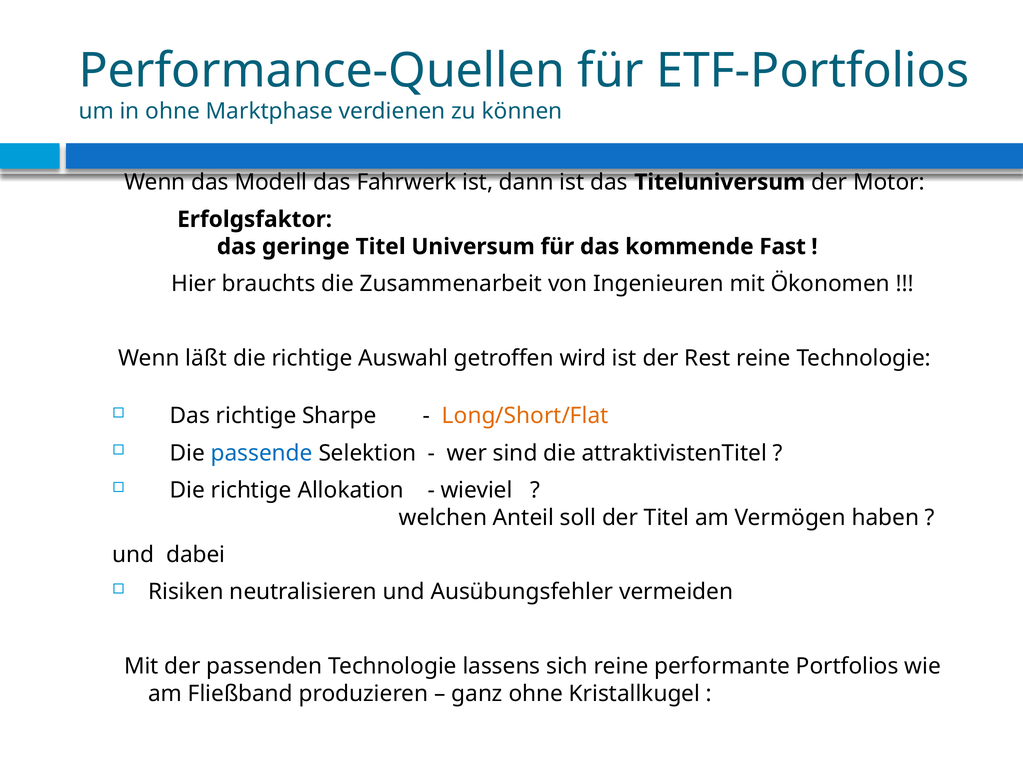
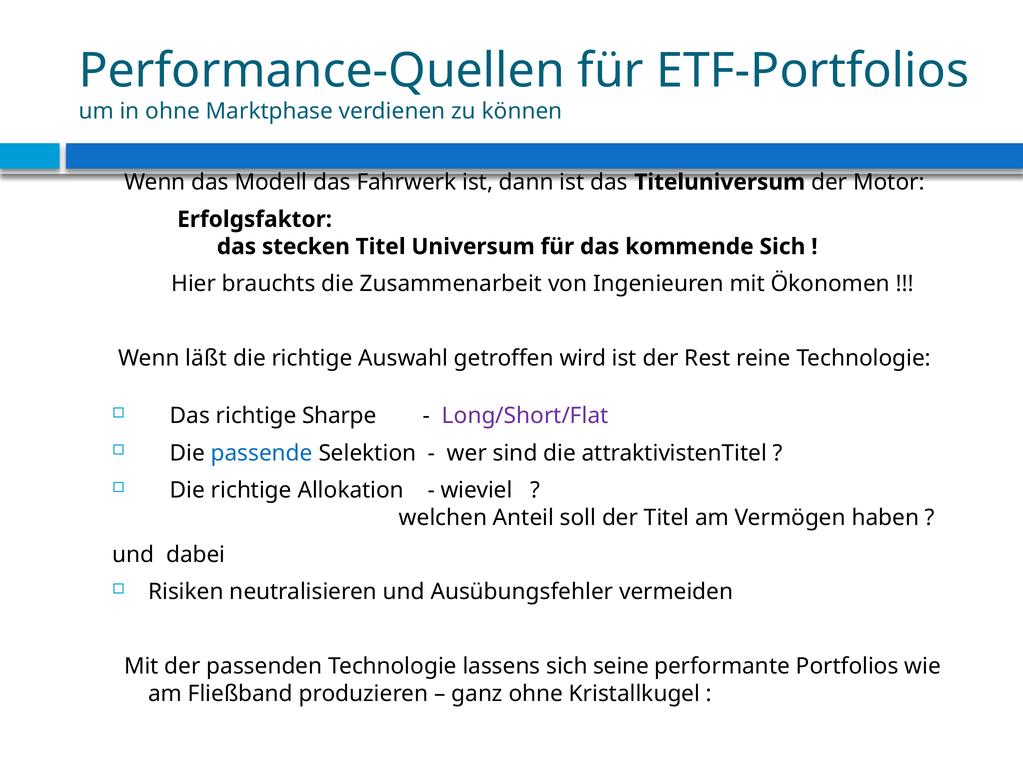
geringe: geringe -> stecken
kommende Fast: Fast -> Sich
Long/Short/Flat colour: orange -> purple
sich reine: reine -> seine
